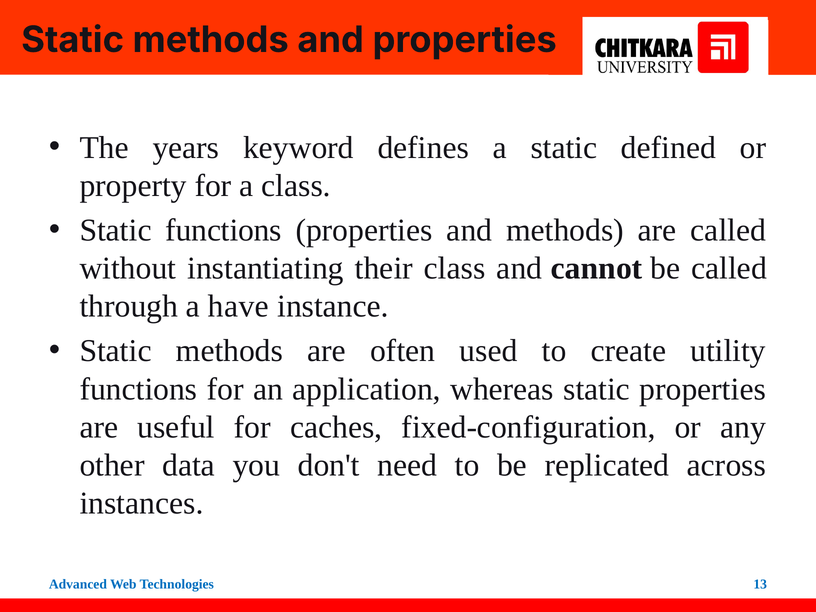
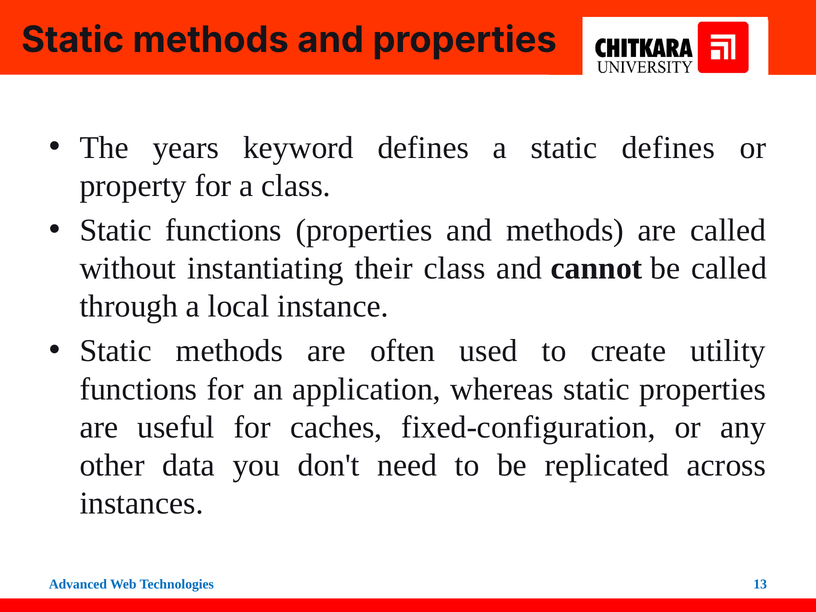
static defined: defined -> defines
have: have -> local
